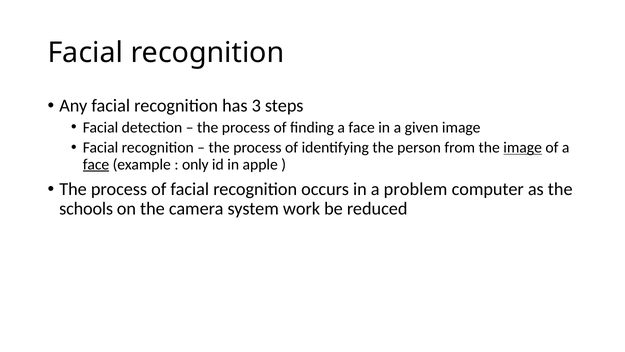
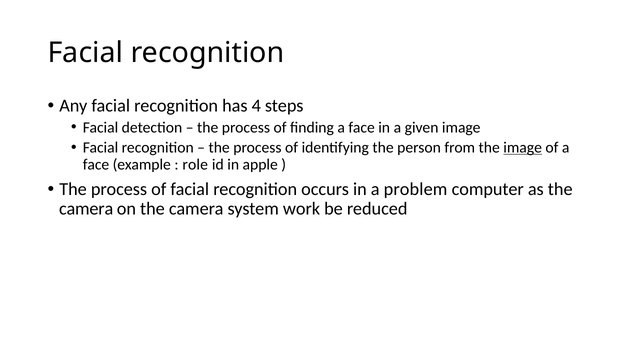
3: 3 -> 4
face at (96, 164) underline: present -> none
only: only -> role
schools at (86, 209): schools -> camera
